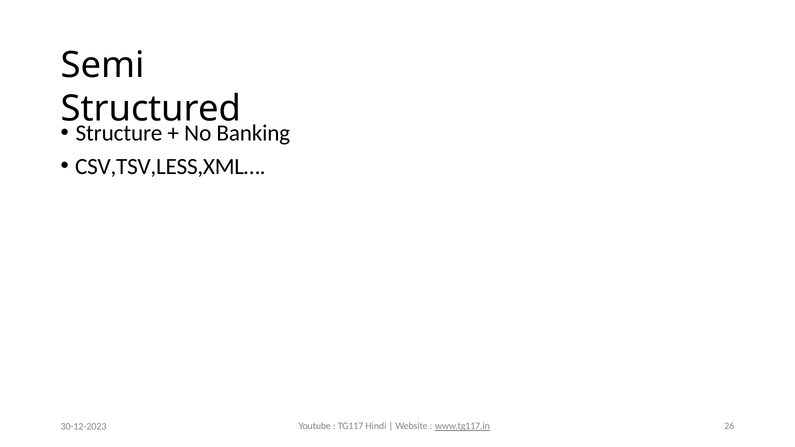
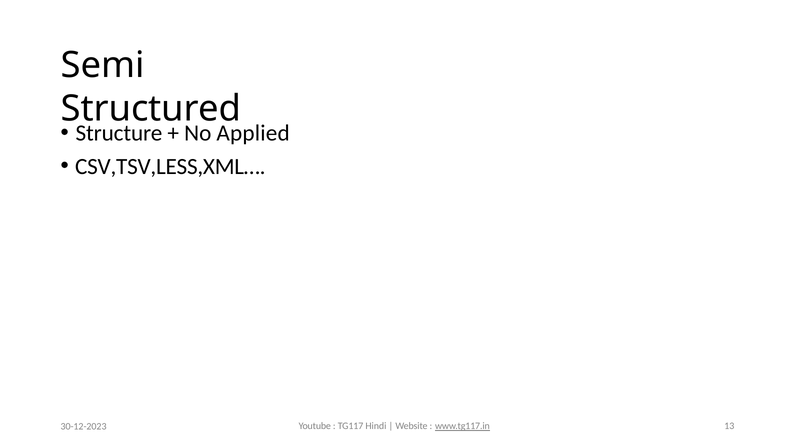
Banking: Banking -> Applied
26: 26 -> 13
